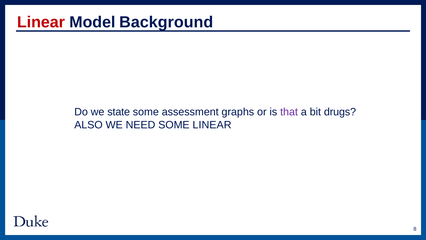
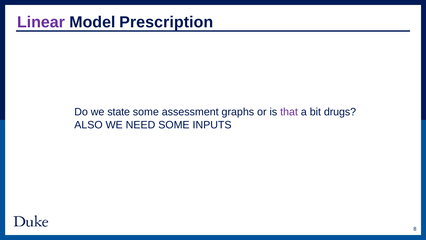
Linear at (41, 22) colour: red -> purple
Background: Background -> Prescription
SOME LINEAR: LINEAR -> INPUTS
